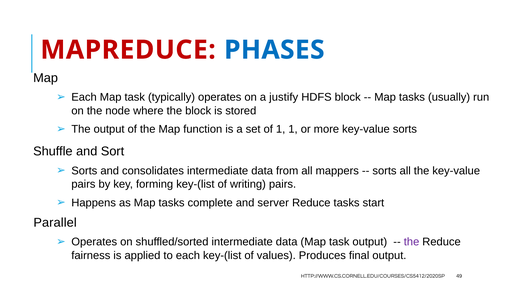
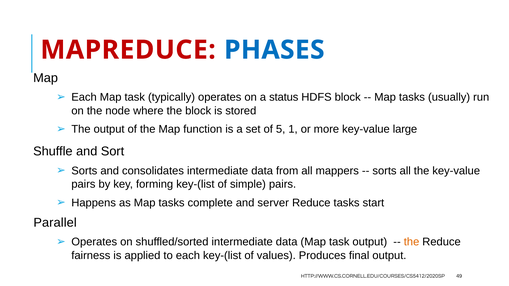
justify: justify -> status
of 1: 1 -> 5
key-value sorts: sorts -> large
writing: writing -> simple
the at (412, 242) colour: purple -> orange
